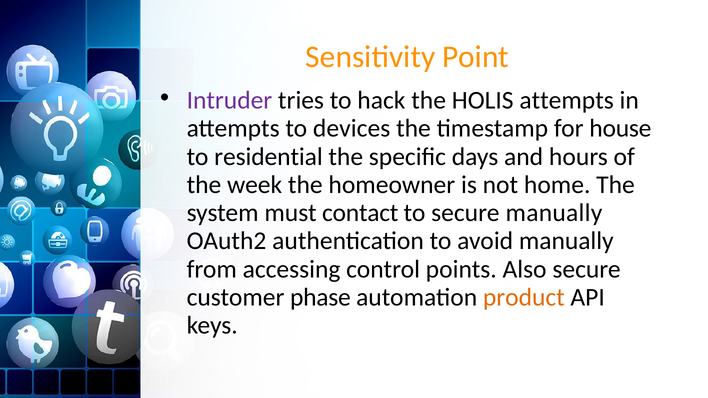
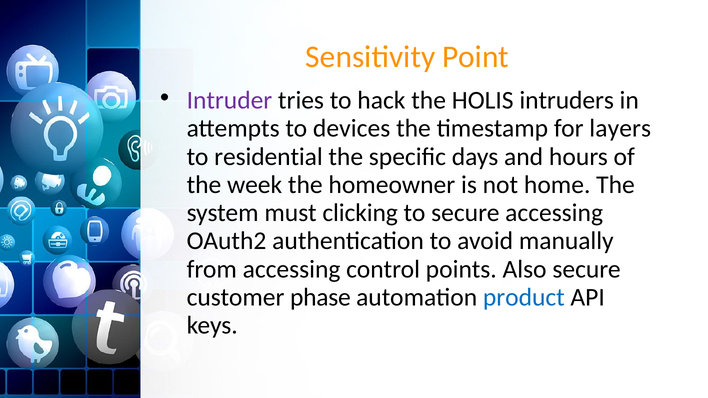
HOLIS attempts: attempts -> intruders
house: house -> layers
contact: contact -> clicking
secure manually: manually -> accessing
product colour: orange -> blue
